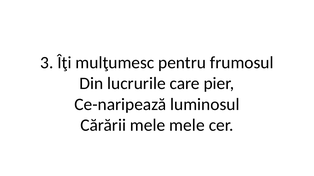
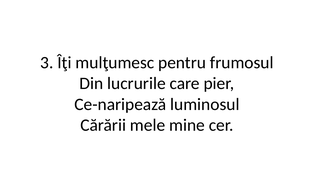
mele mele: mele -> mine
